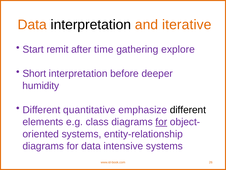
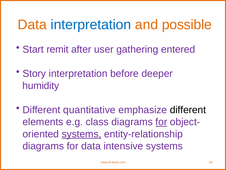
interpretation at (91, 25) colour: black -> blue
iterative: iterative -> possible
time: time -> user
explore: explore -> entered
Short: Short -> Story
systems at (81, 134) underline: none -> present
